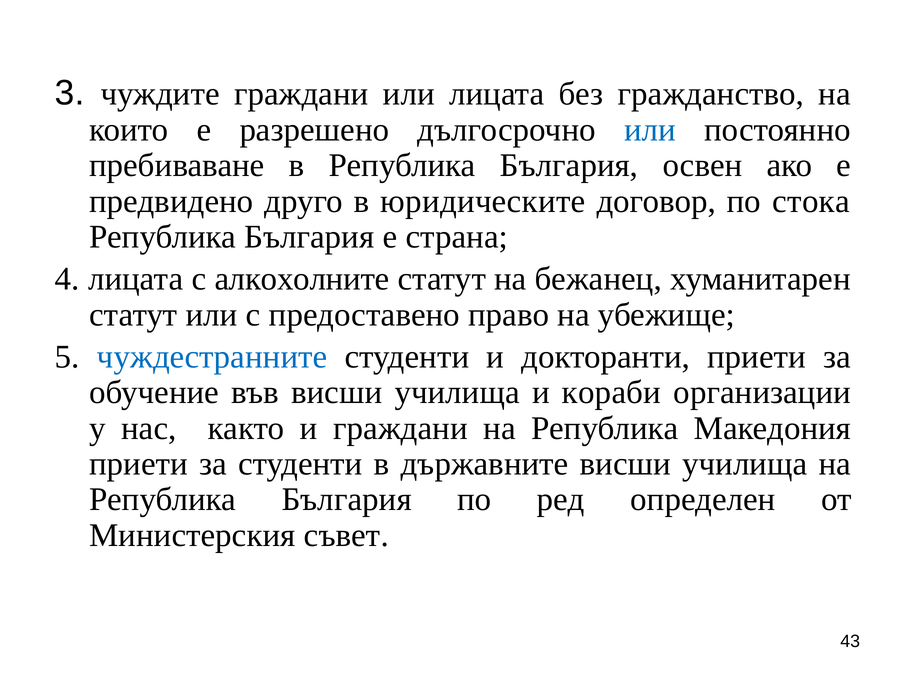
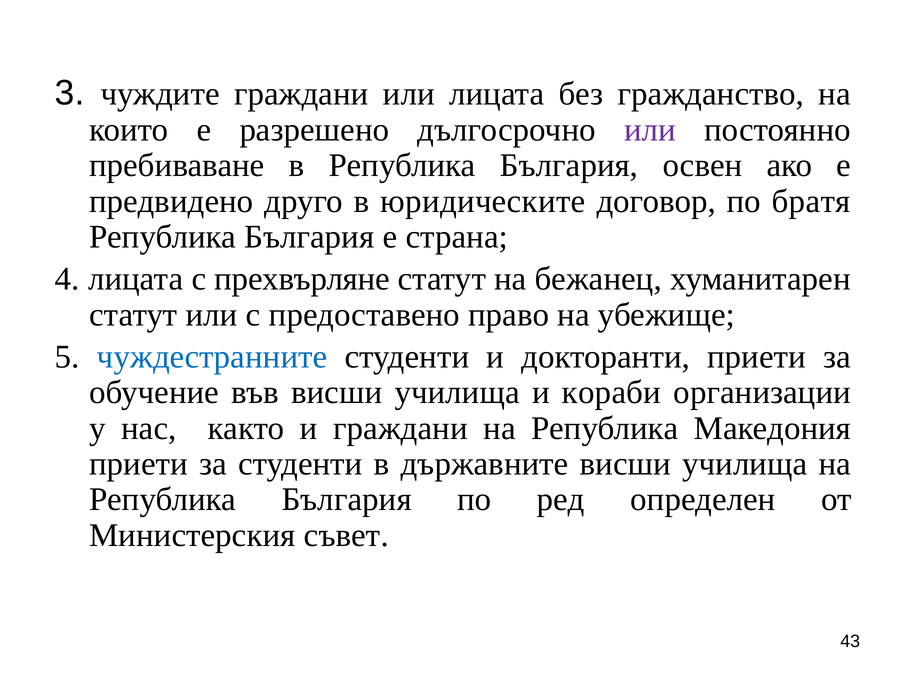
или at (650, 130) colour: blue -> purple
стока: стока -> братя
алкохолните: алкохолните -> прехвърляне
